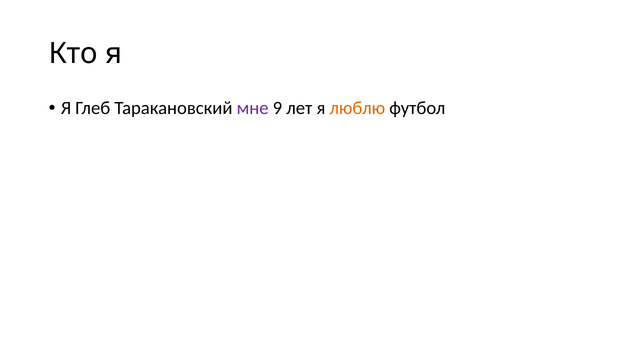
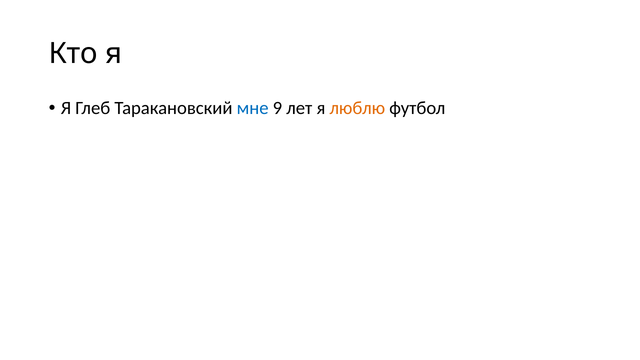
мне colour: purple -> blue
